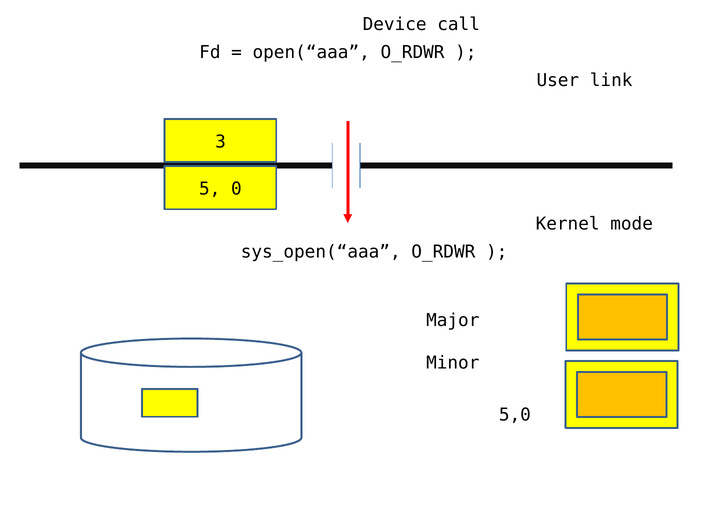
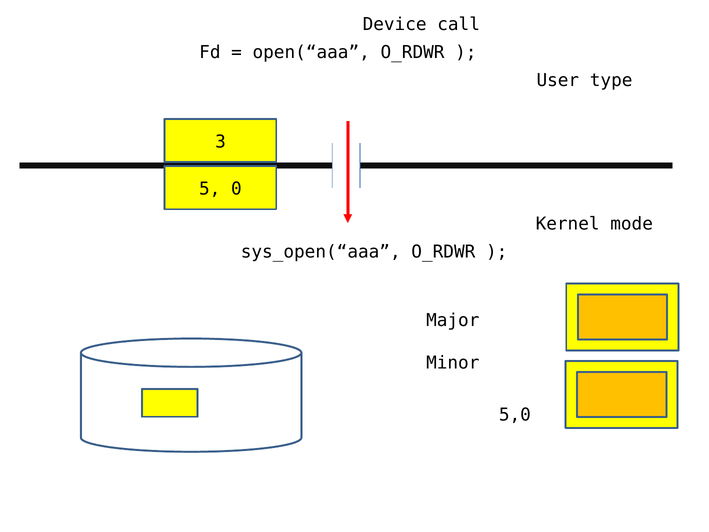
link: link -> type
